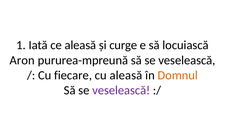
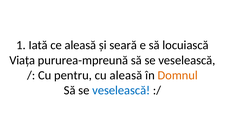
curge: curge -> seară
Aron: Aron -> Viața
fiecare: fiecare -> pentru
veselească at (121, 90) colour: purple -> blue
